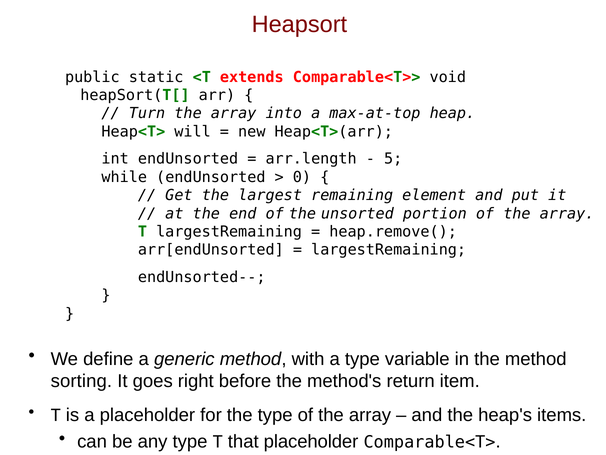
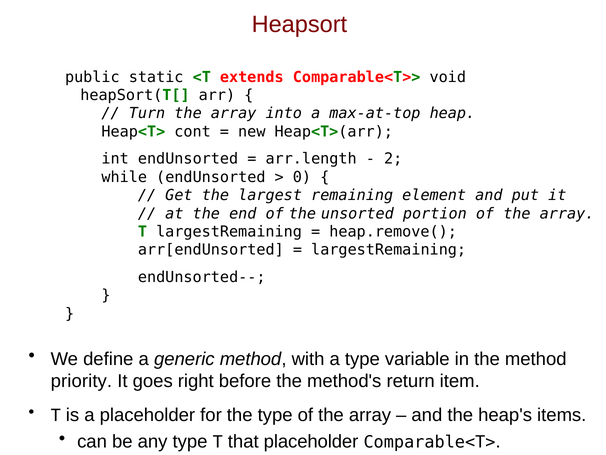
will: will -> cont
5: 5 -> 2
sorting: sorting -> priority
